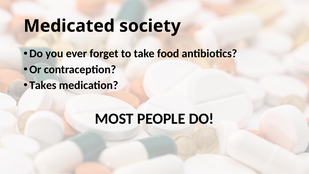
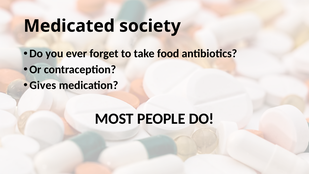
Takes: Takes -> Gives
